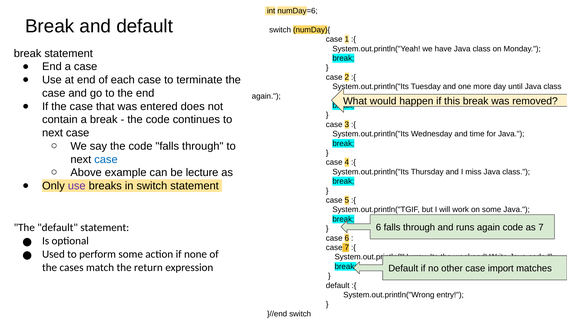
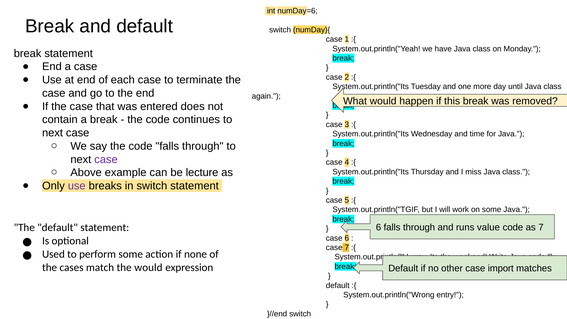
case at (106, 159) colour: blue -> purple
runs again: again -> value
the return: return -> would
